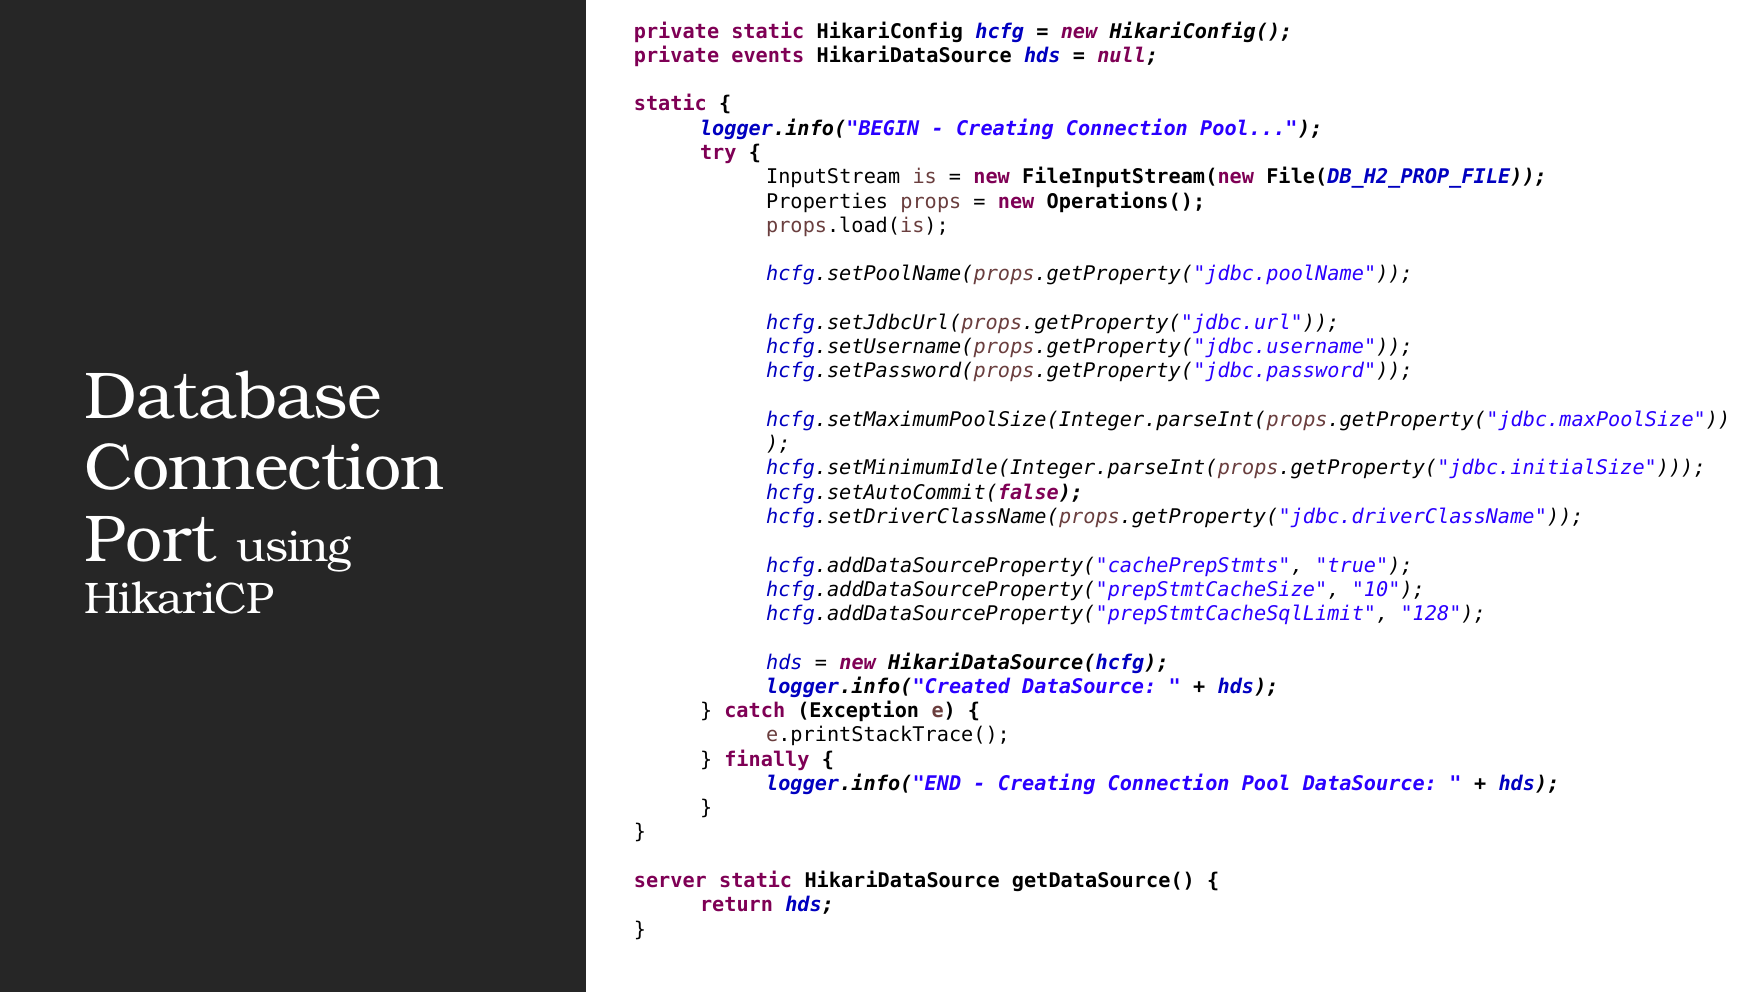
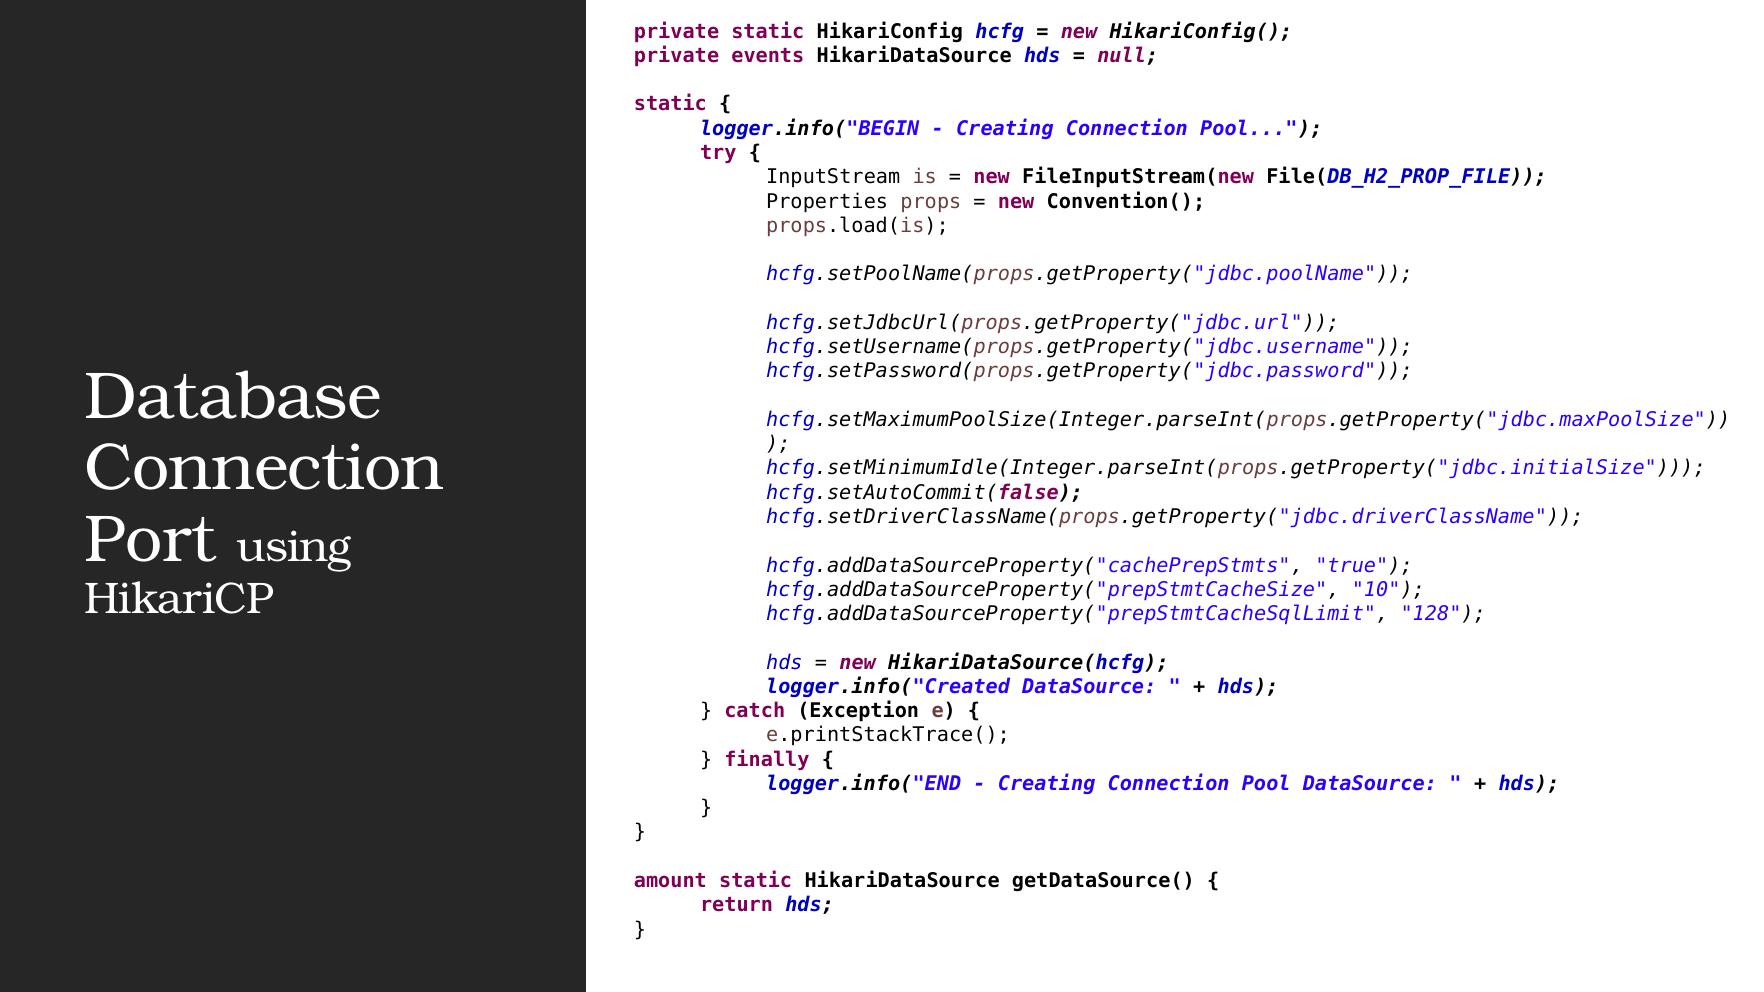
Operations(: Operations( -> Convention(
server: server -> amount
